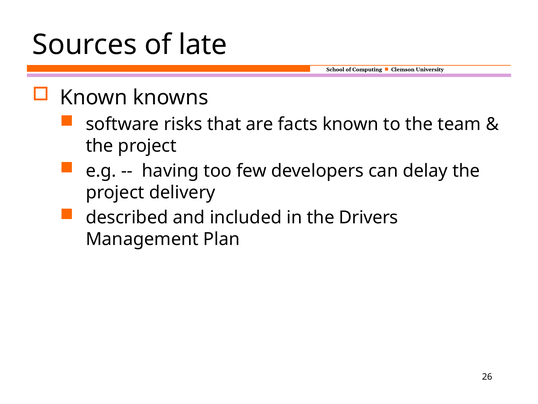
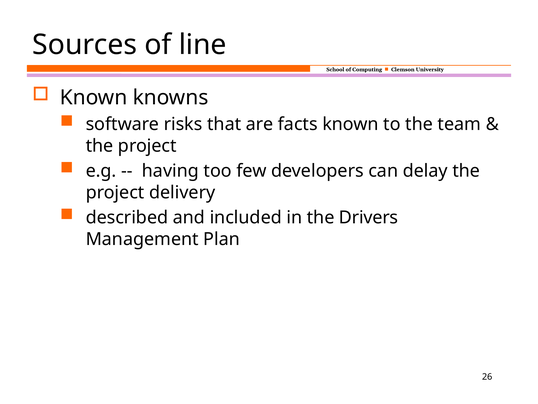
late: late -> line
